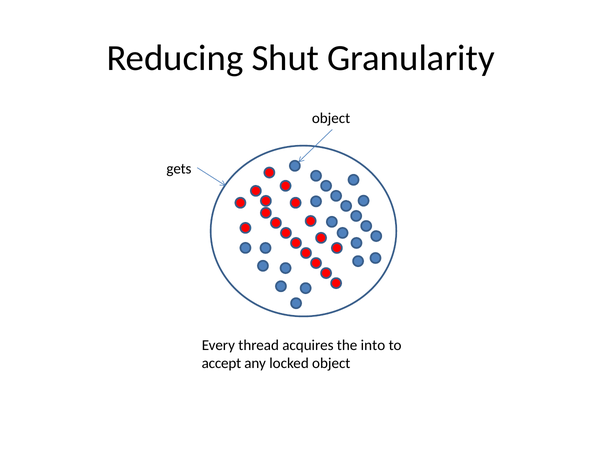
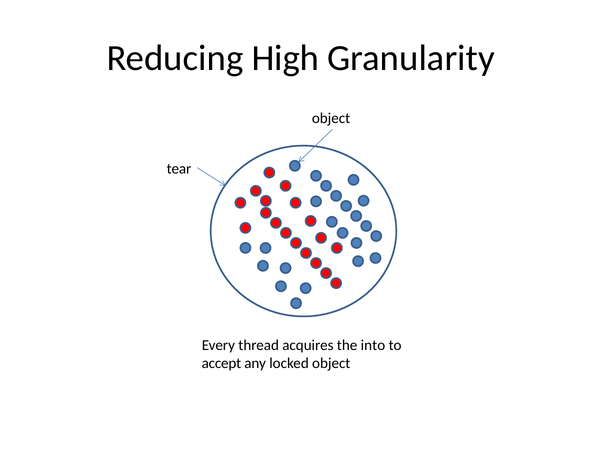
Shut: Shut -> High
gets: gets -> tear
